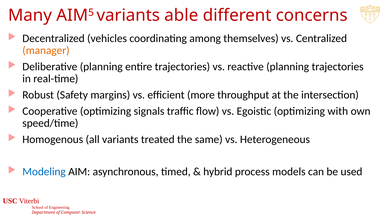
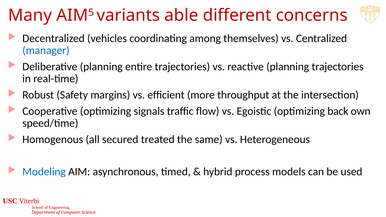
manager colour: orange -> blue
with: with -> back
all variants: variants -> secured
